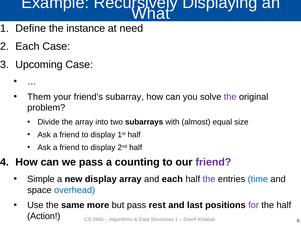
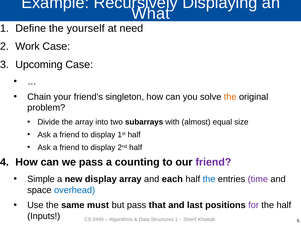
instance: instance -> yourself
Each at (27, 47): Each -> Work
Them: Them -> Chain
subarray: subarray -> singleton
the at (230, 97) colour: purple -> orange
the at (209, 180) colour: purple -> blue
time colour: blue -> purple
more: more -> must
rest: rest -> that
Action: Action -> Inputs
